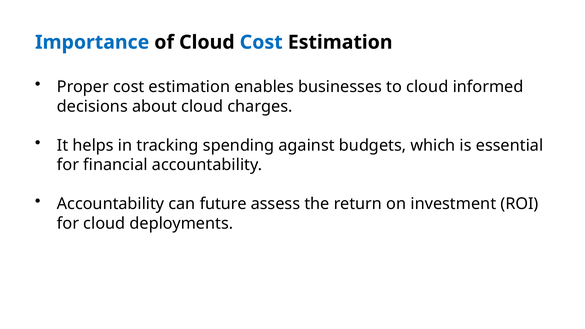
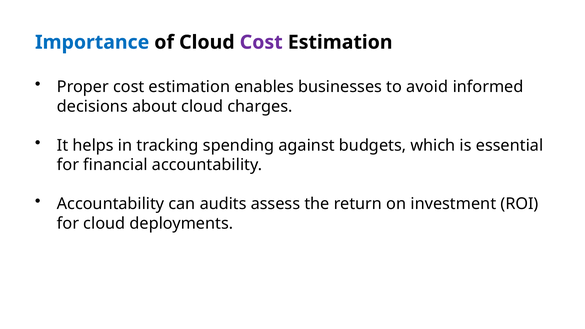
Cost at (261, 42) colour: blue -> purple
to cloud: cloud -> avoid
future: future -> audits
